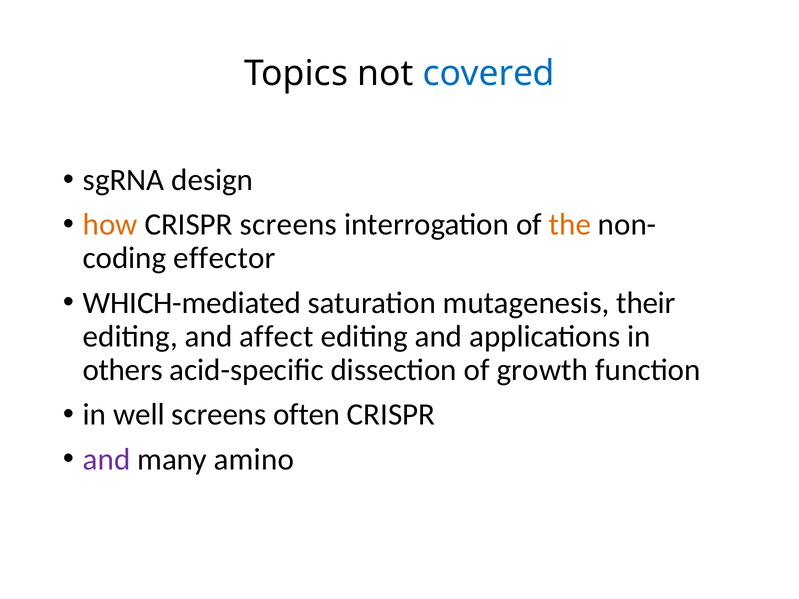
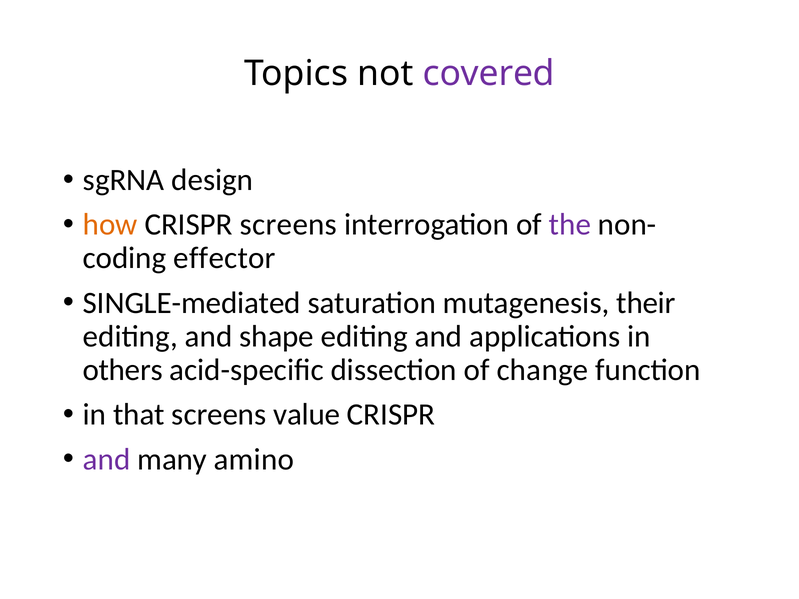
covered colour: blue -> purple
the colour: orange -> purple
WHICH-mediated: WHICH-mediated -> SINGLE-mediated
affect: affect -> shape
growth: growth -> change
well: well -> that
often: often -> value
